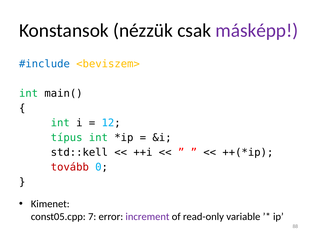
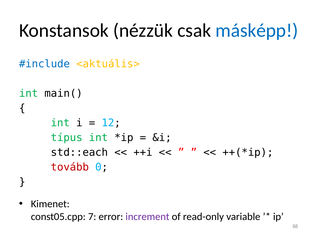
másképp colour: purple -> blue
<beviszem>: <beviszem> -> <aktuális>
std::kell: std::kell -> std::each
